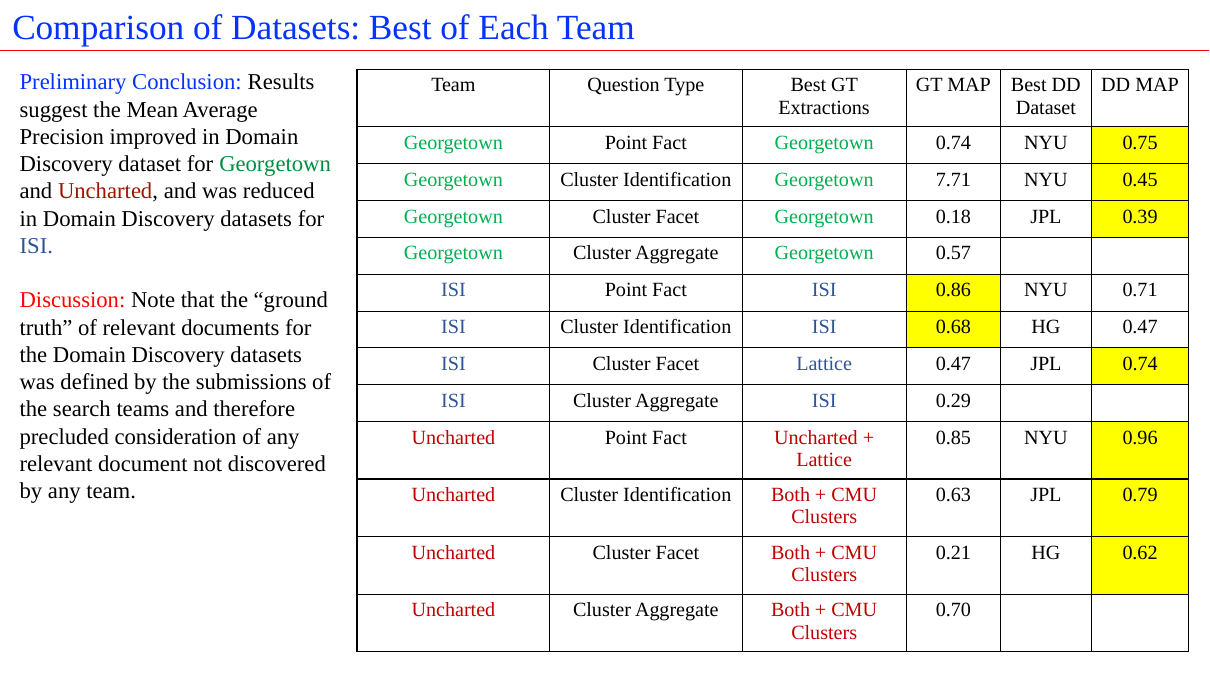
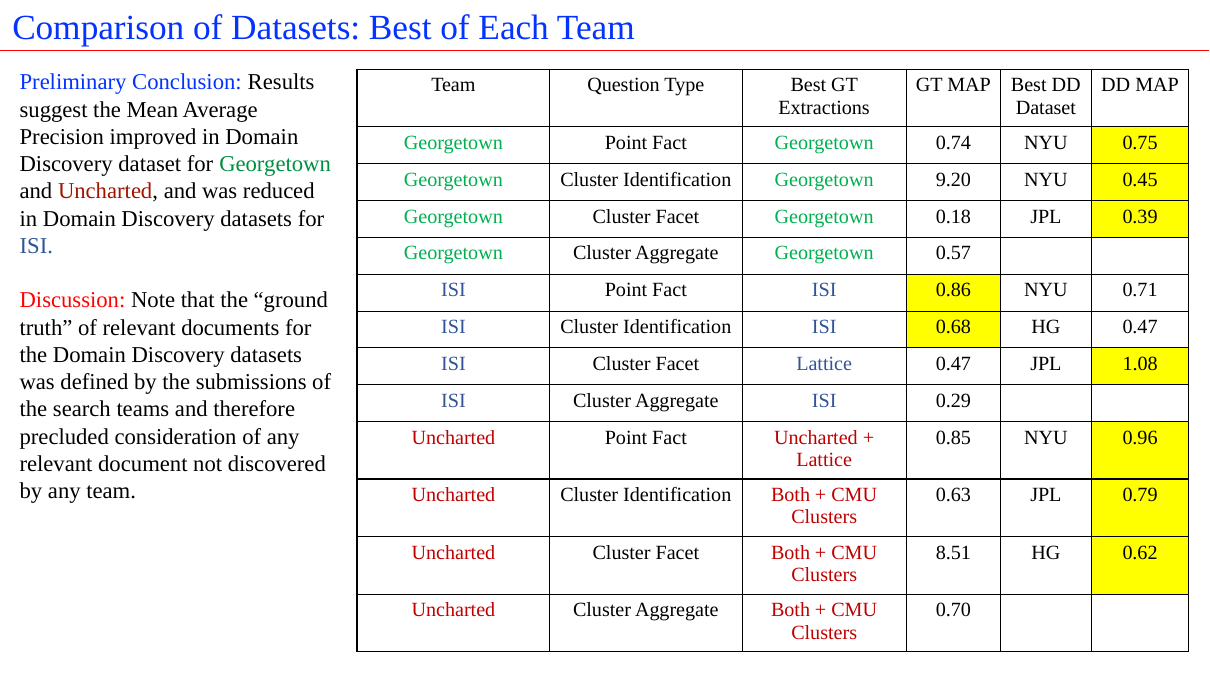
7.71: 7.71 -> 9.20
JPL 0.74: 0.74 -> 1.08
0.21: 0.21 -> 8.51
